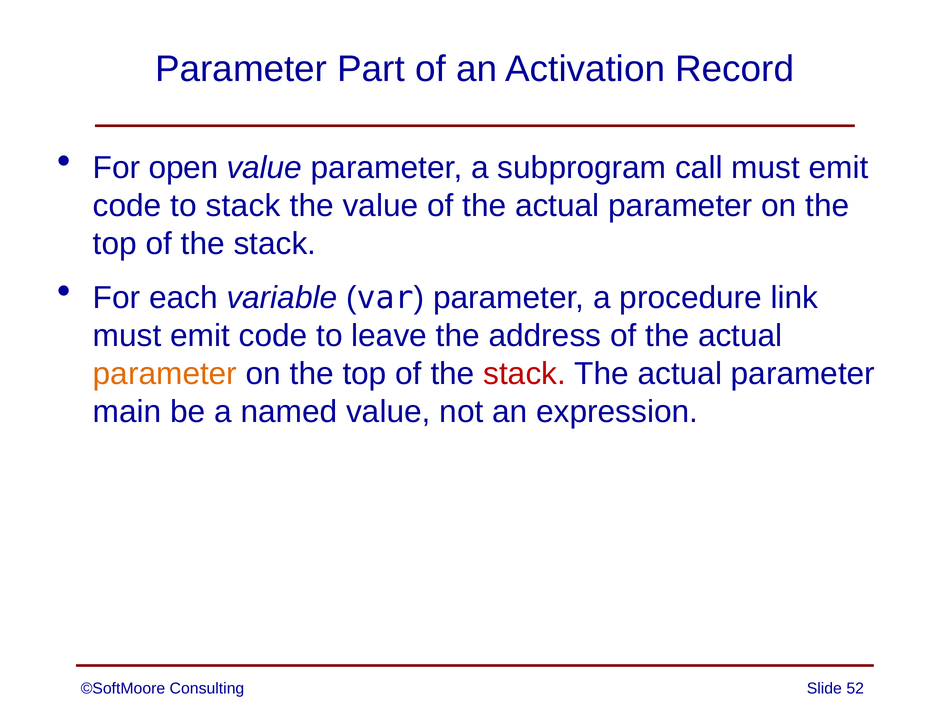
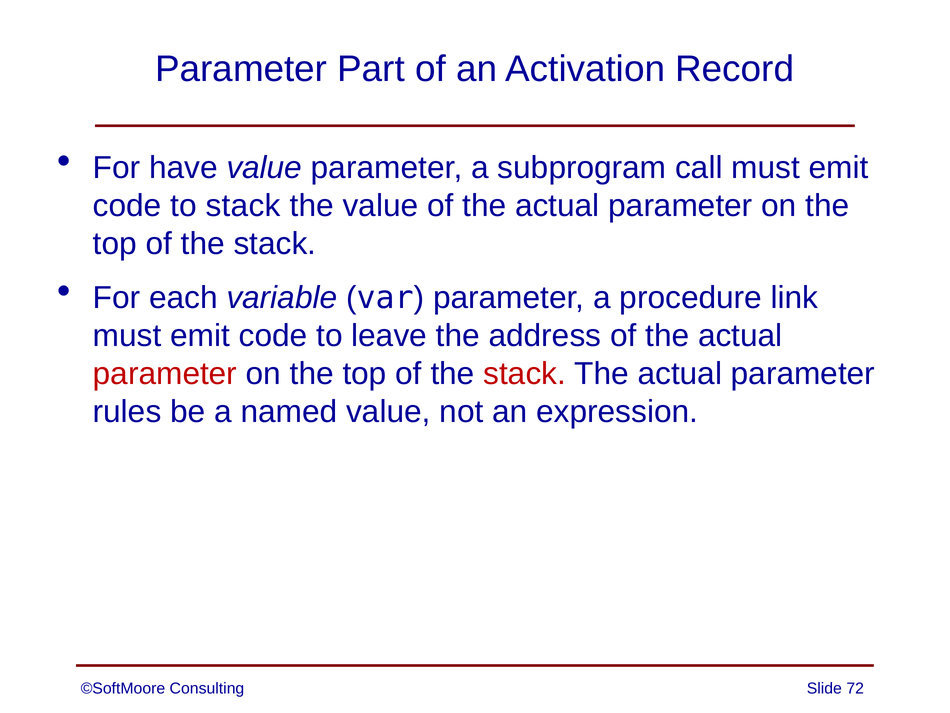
open: open -> have
parameter at (165, 374) colour: orange -> red
main: main -> rules
52: 52 -> 72
